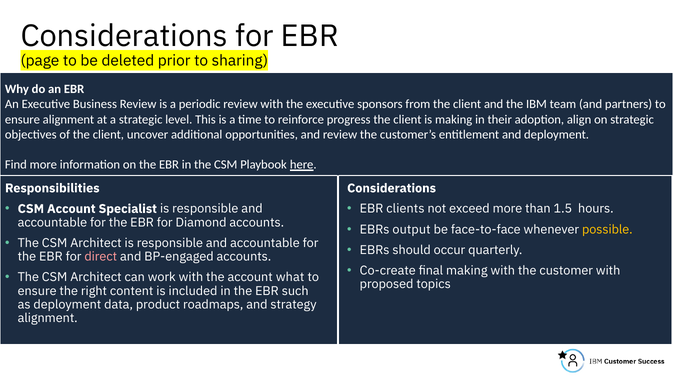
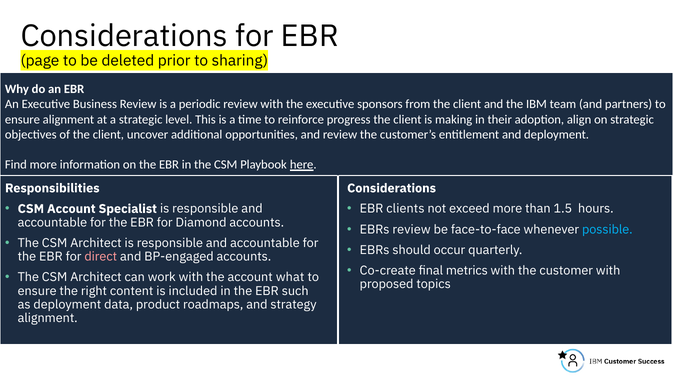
EBRs output: output -> review
possible colour: yellow -> light blue
final making: making -> metrics
